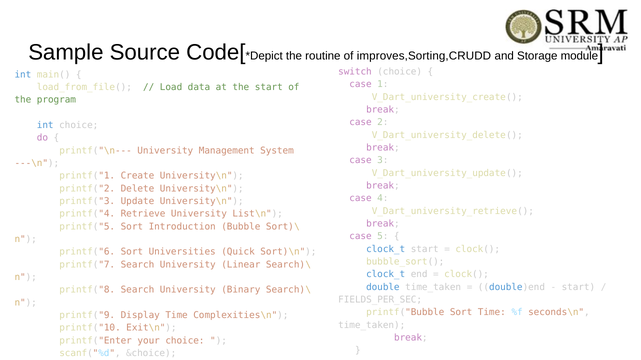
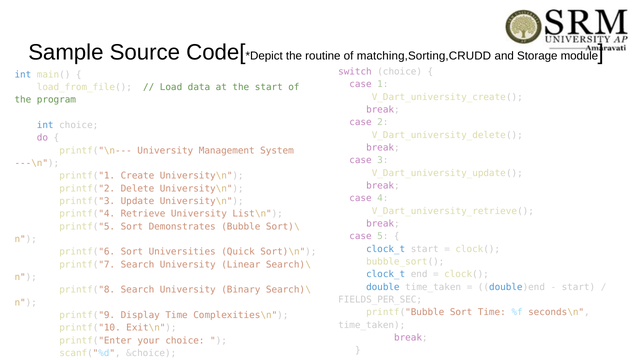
improves,Sorting,CRUDD: improves,Sorting,CRUDD -> matching,Sorting,CRUDD
Introduction: Introduction -> Demonstrates
